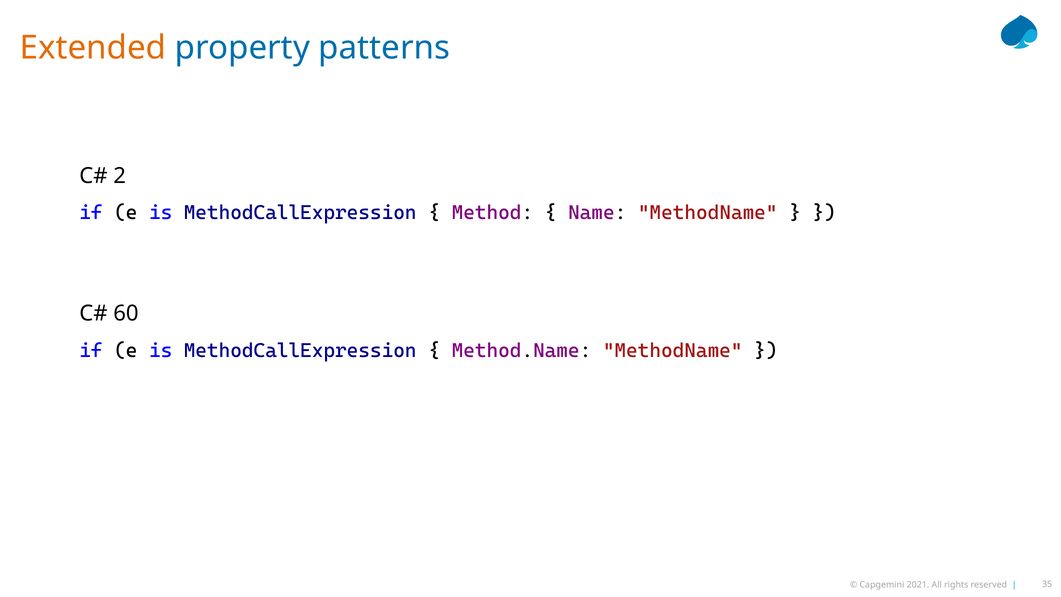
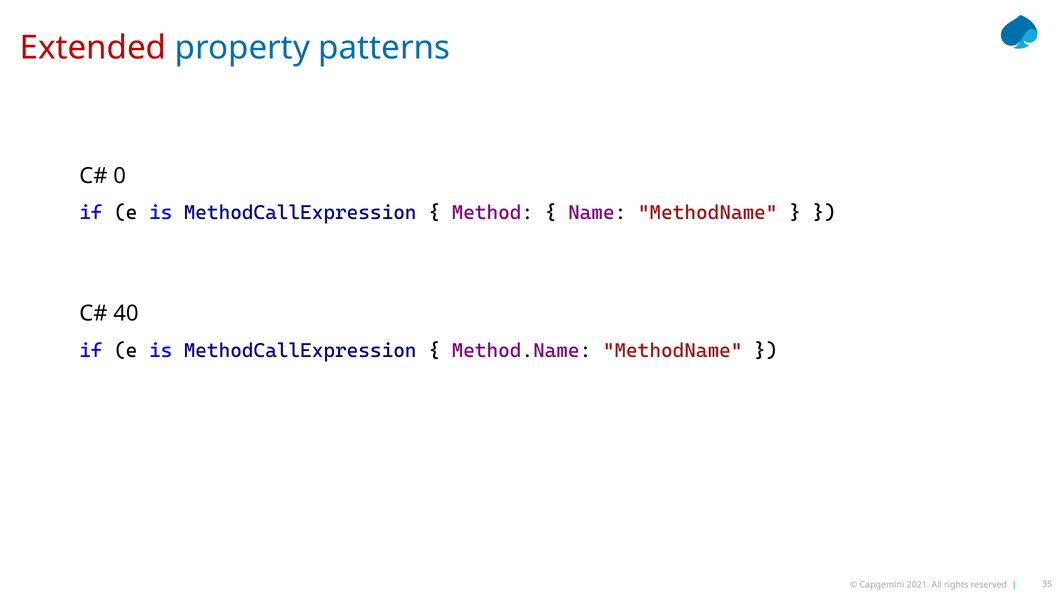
Extended colour: orange -> red
2: 2 -> 0
60: 60 -> 40
